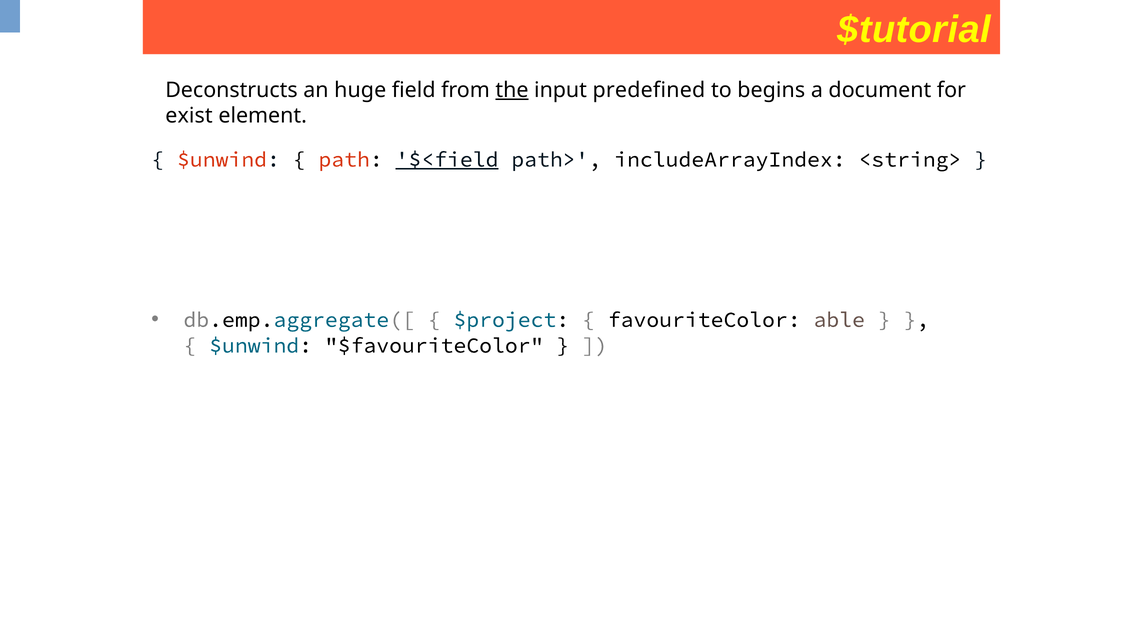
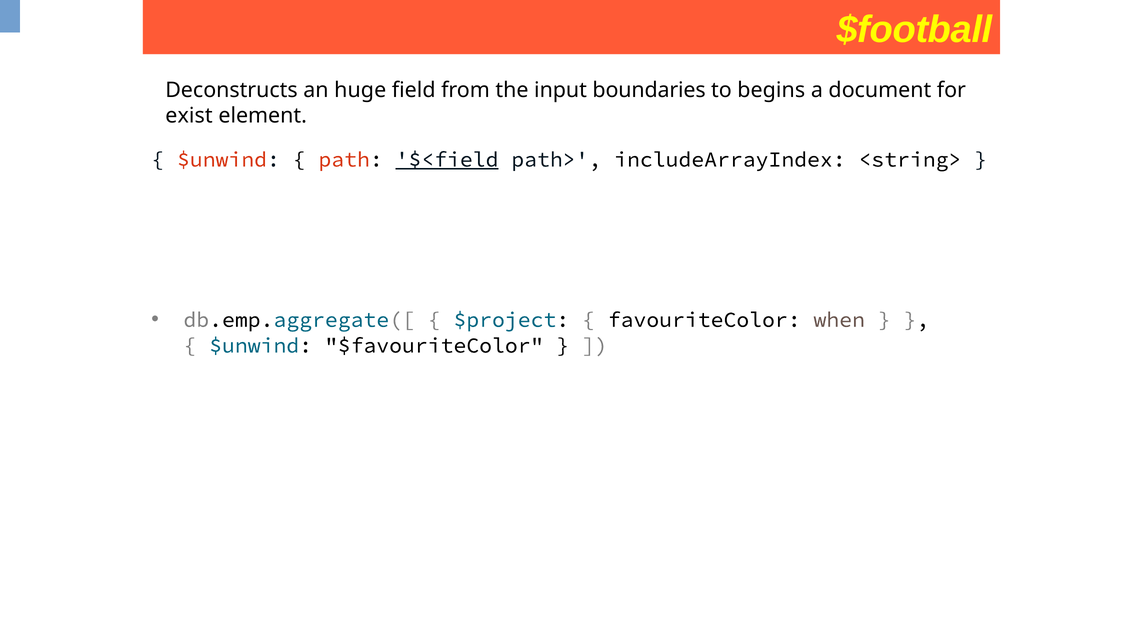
$tutorial: $tutorial -> $football
the underline: present -> none
predefined: predefined -> boundaries
able: able -> when
